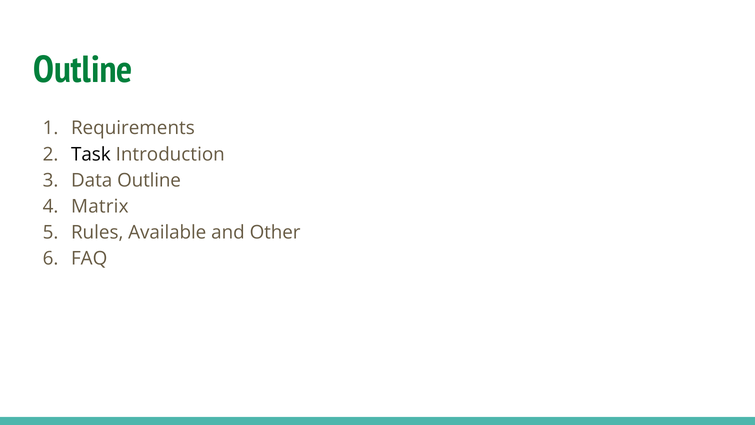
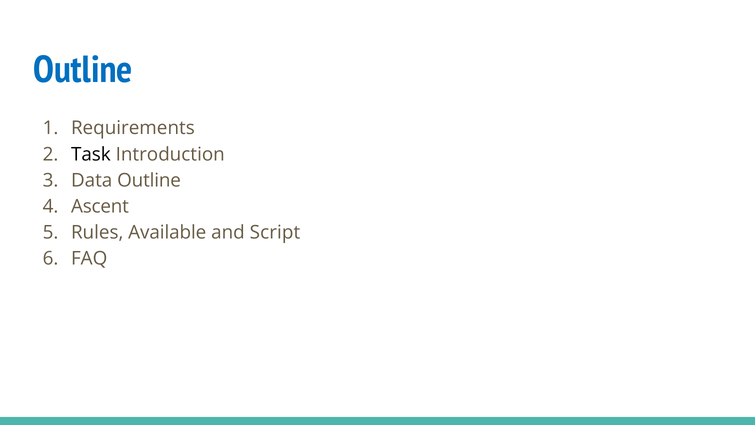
Outline at (83, 70) colour: green -> blue
Matrix: Matrix -> Ascent
Other: Other -> Script
